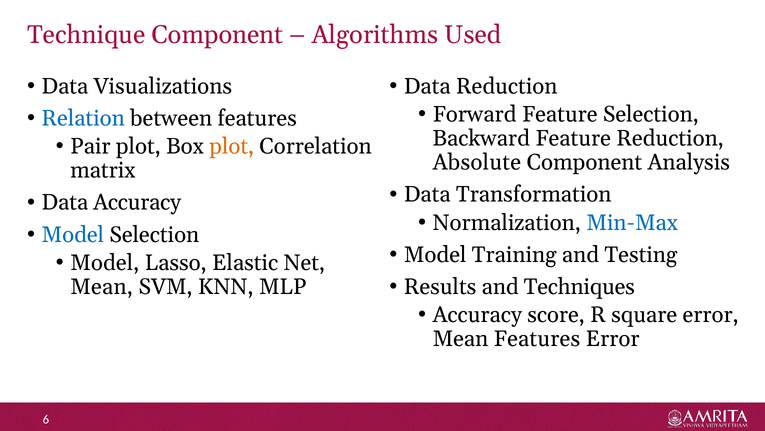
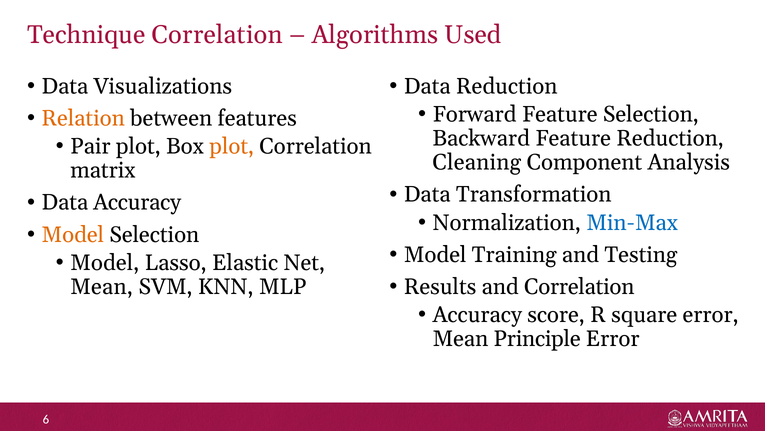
Technique Component: Component -> Correlation
Relation colour: blue -> orange
Absolute: Absolute -> Cleaning
Model at (73, 234) colour: blue -> orange
and Techniques: Techniques -> Correlation
Mean Features: Features -> Principle
